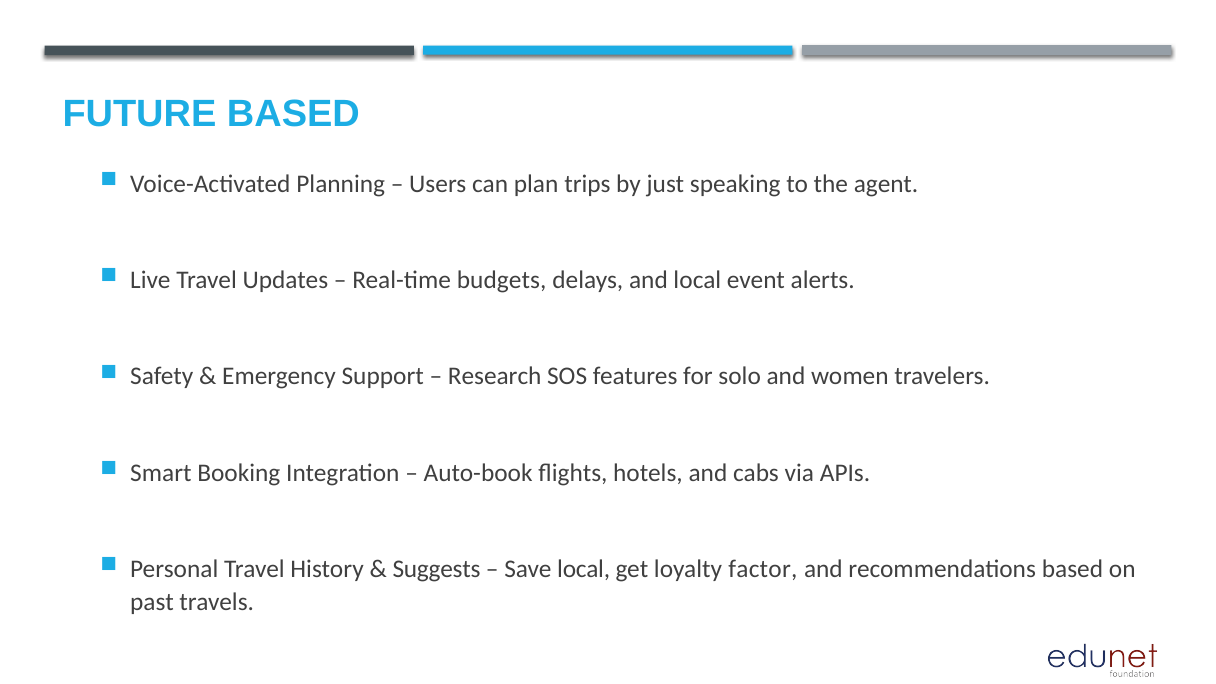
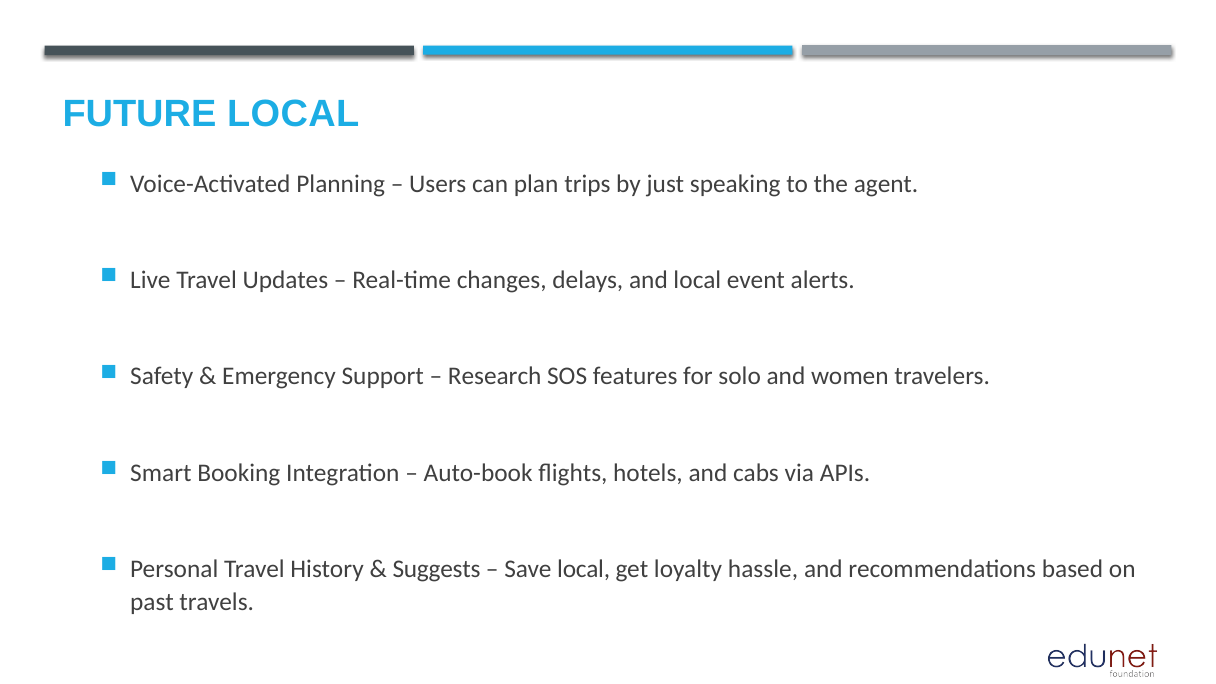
FUTURE BASED: BASED -> LOCAL
budgets: budgets -> changes
factor: factor -> hassle
